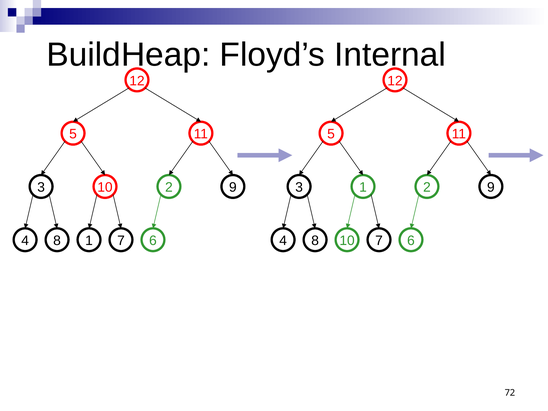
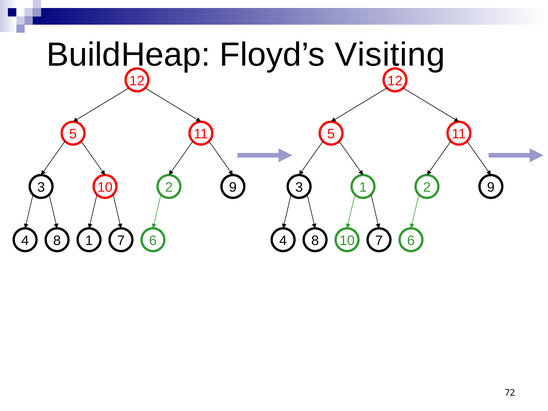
Internal: Internal -> Visiting
